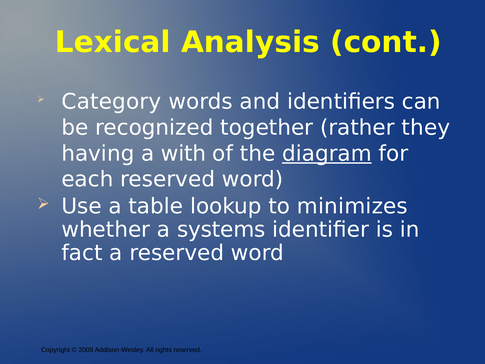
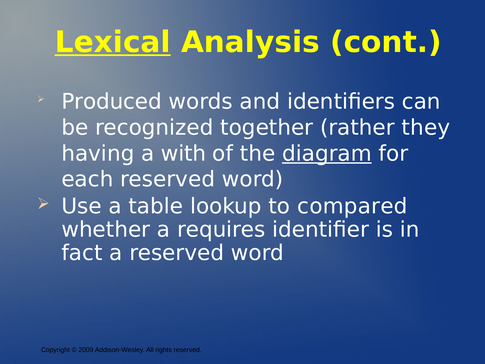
Lexical underline: none -> present
Category: Category -> Produced
minimizes: minimizes -> compared
systems: systems -> requires
